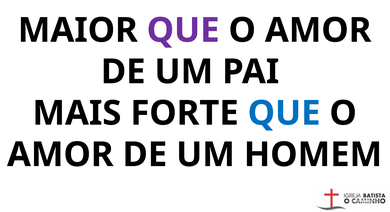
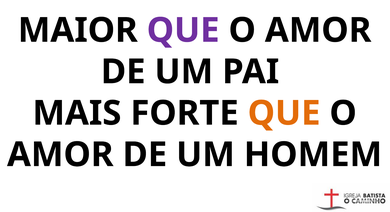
QUE at (284, 113) colour: blue -> orange
